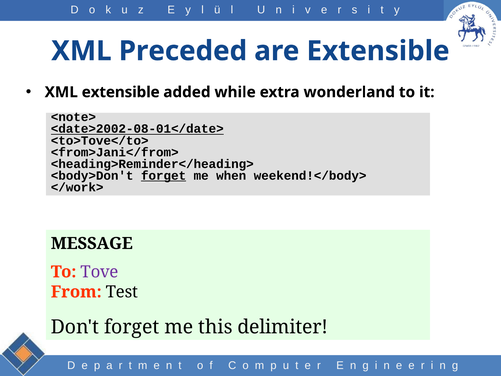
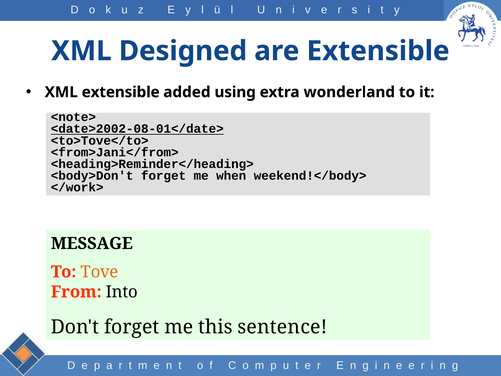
Preceded: Preceded -> Designed
while: while -> using
forget at (164, 176) underline: present -> none
Tove colour: purple -> orange
Test: Test -> Into
delimiter: delimiter -> sentence
